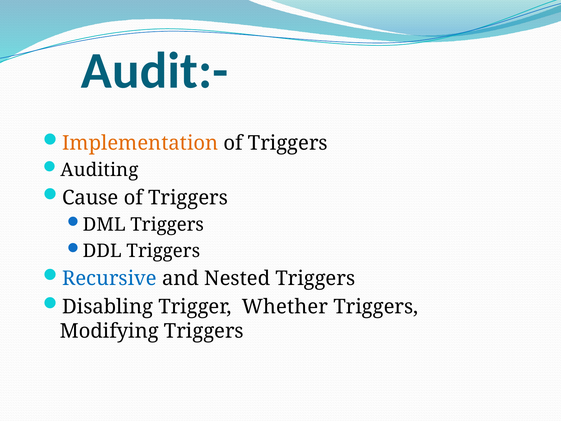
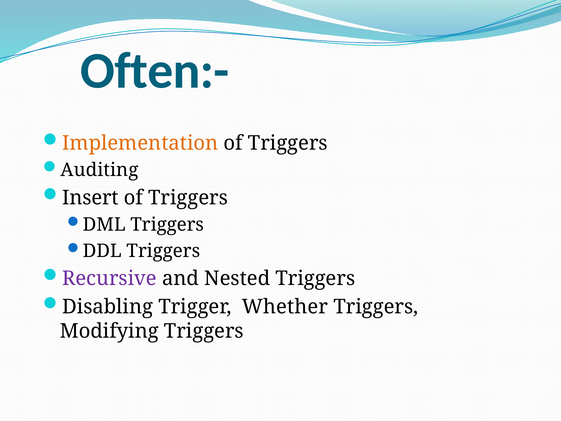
Audit:-: Audit:- -> Often:-
Cause: Cause -> Insert
Recursive colour: blue -> purple
